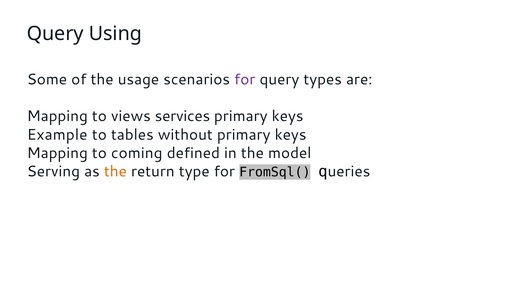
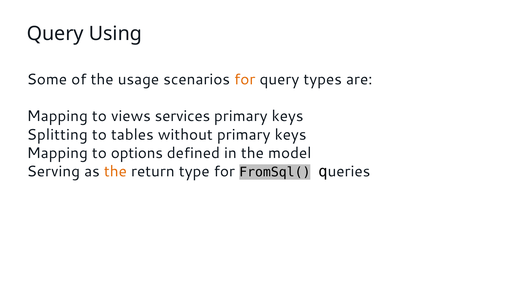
for at (245, 79) colour: purple -> orange
Example: Example -> Splitting
coming: coming -> options
